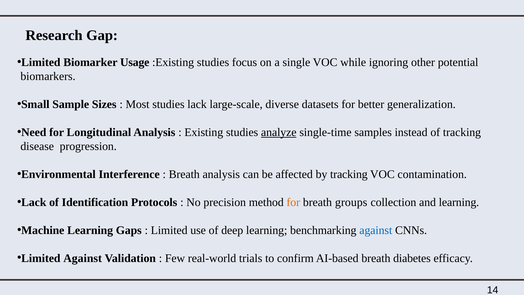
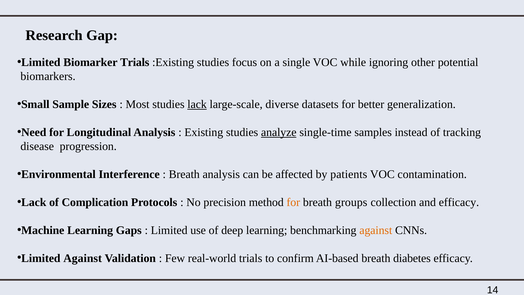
Biomarker Usage: Usage -> Trials
lack at (197, 104) underline: none -> present
by tracking: tracking -> patients
Identification: Identification -> Complication
and learning: learning -> efficacy
against at (376, 230) colour: blue -> orange
